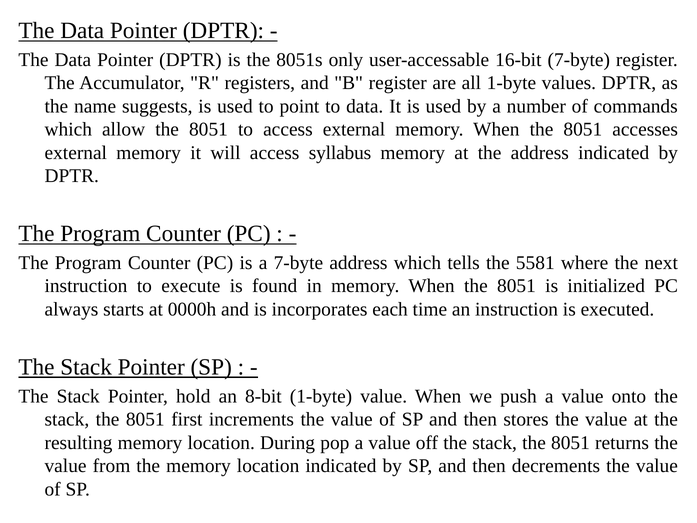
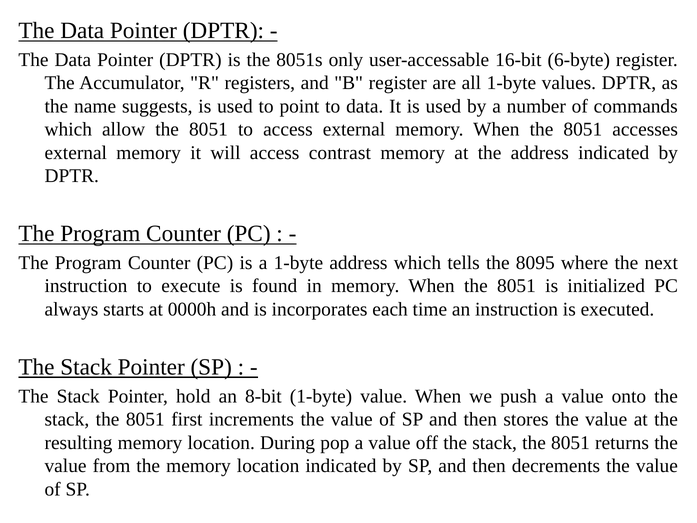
16-bit 7-byte: 7-byte -> 6-byte
syllabus: syllabus -> contrast
a 7-byte: 7-byte -> 1-byte
5581: 5581 -> 8095
